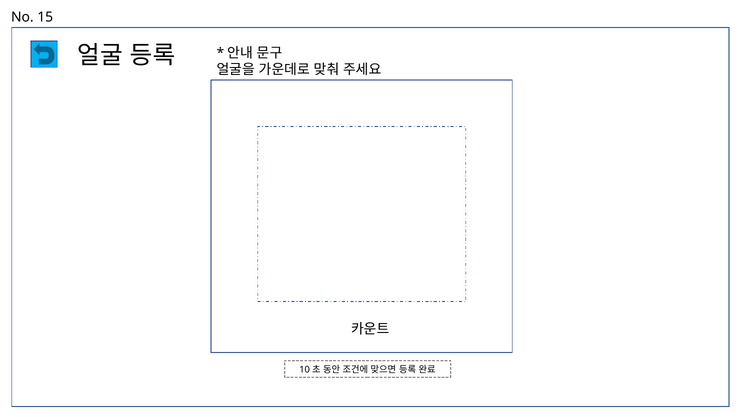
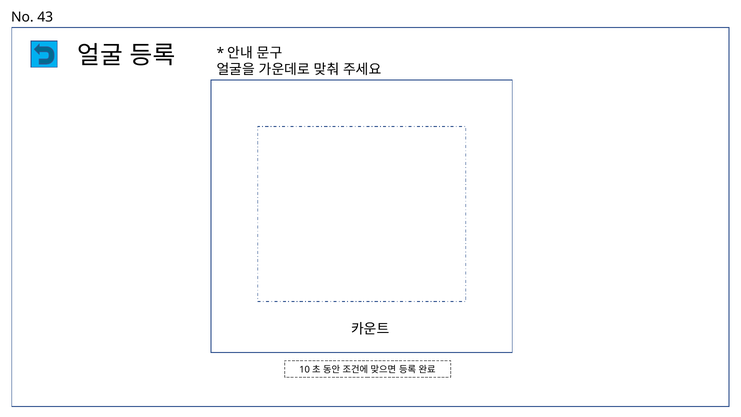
15: 15 -> 43
